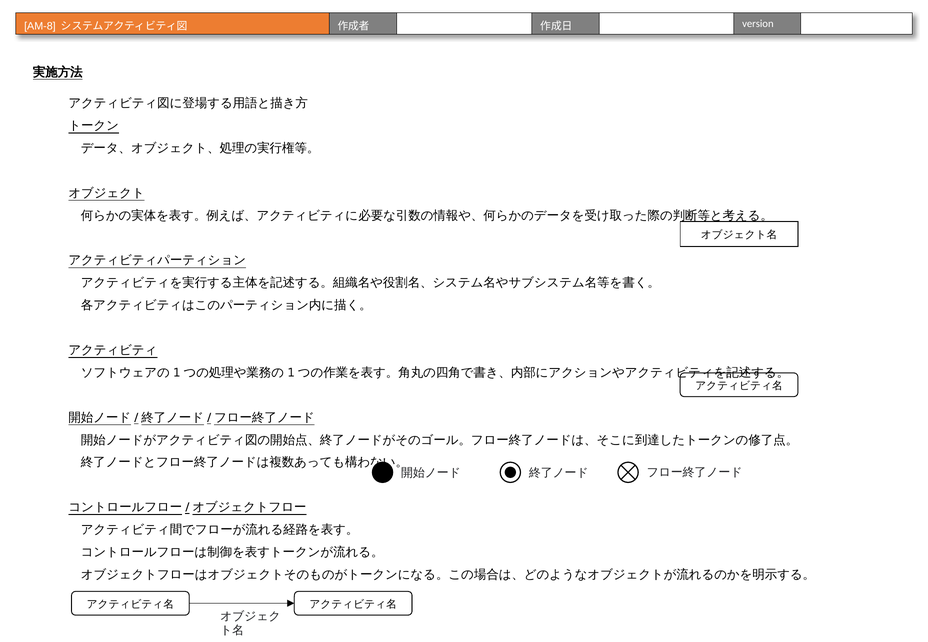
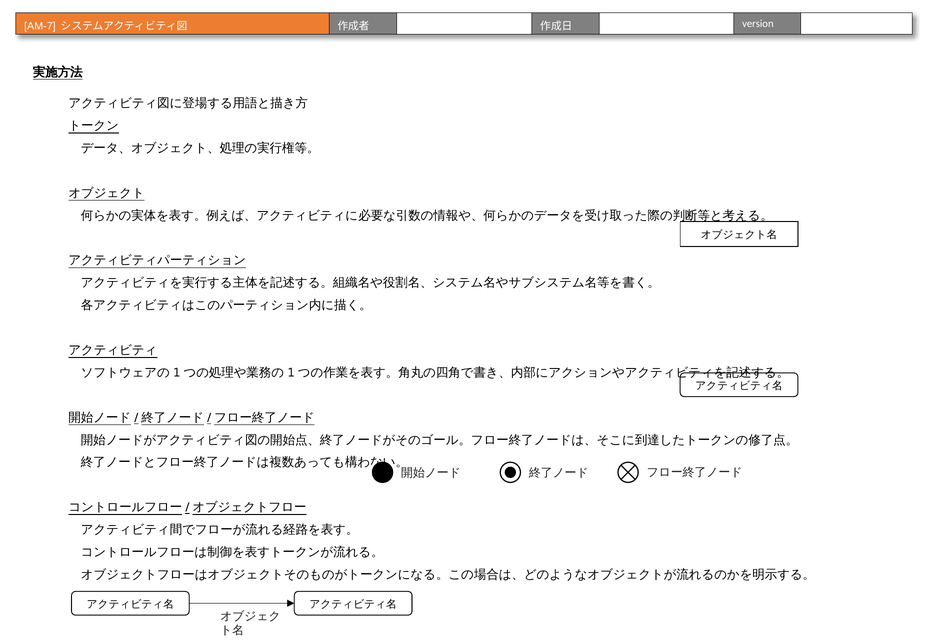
AM-8: AM-8 -> AM-7
